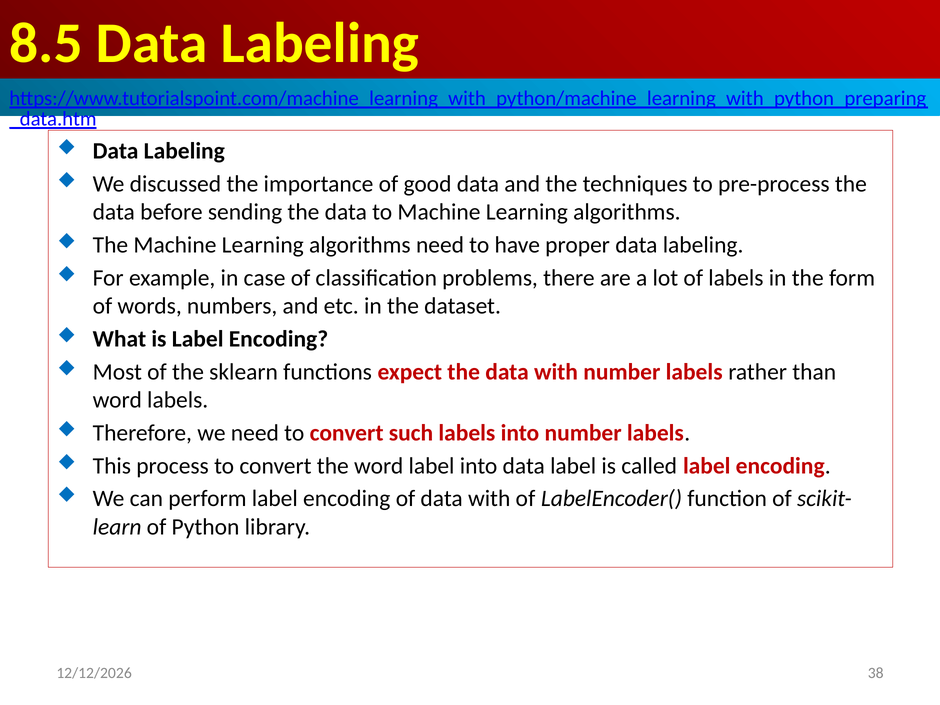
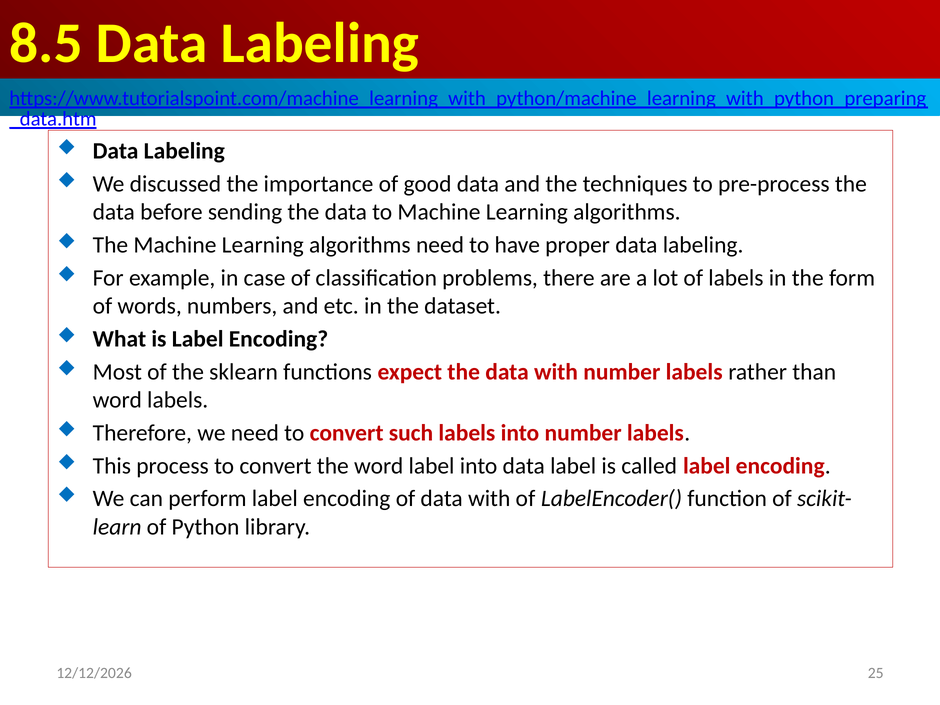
38: 38 -> 25
